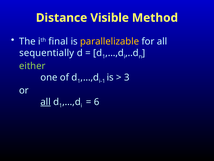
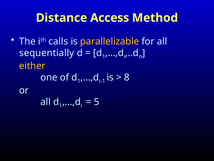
Visible: Visible -> Access
final: final -> calls
either colour: light green -> yellow
3: 3 -> 8
all at (46, 102) underline: present -> none
6: 6 -> 5
